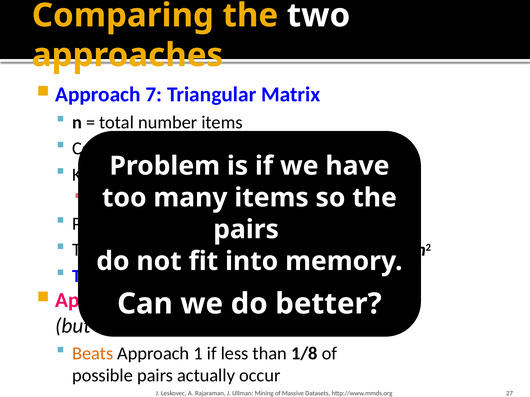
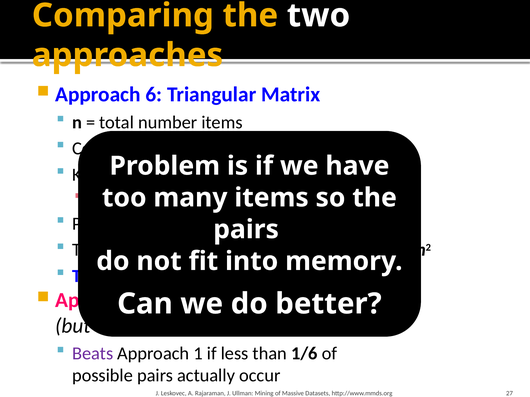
7: 7 -> 6
Beats colour: orange -> purple
1/8: 1/8 -> 1/6
